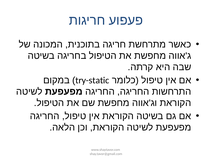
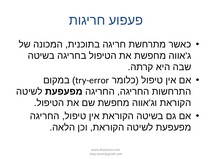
try-static: try-static -> try-error
